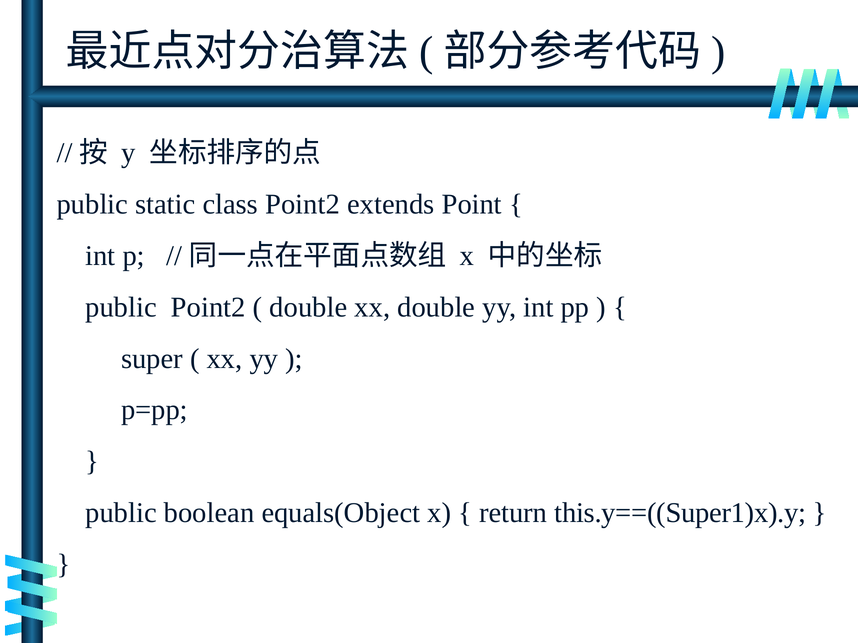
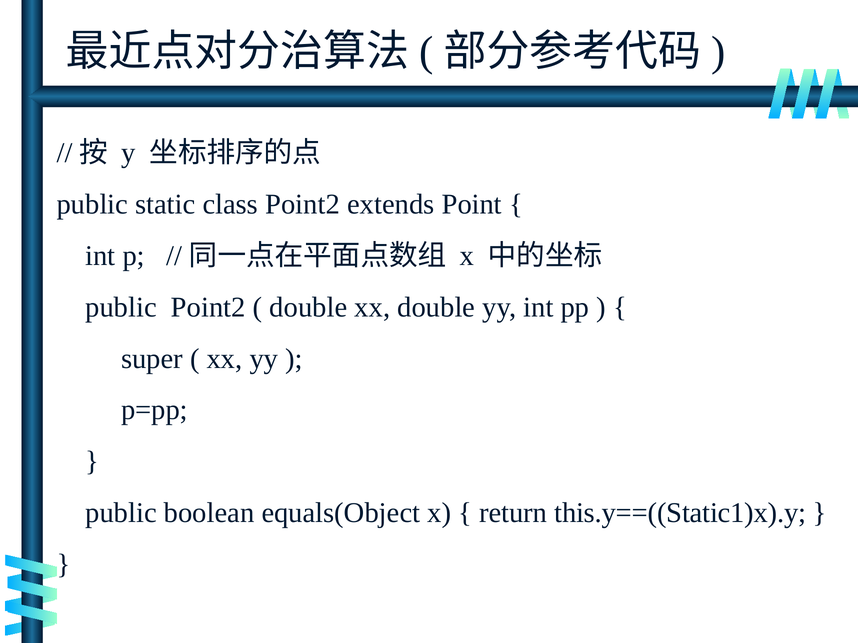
this.y==((Super1)x).y: this.y==((Super1)x).y -> this.y==((Static1)x).y
